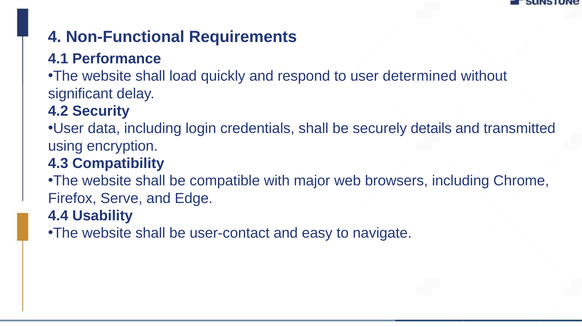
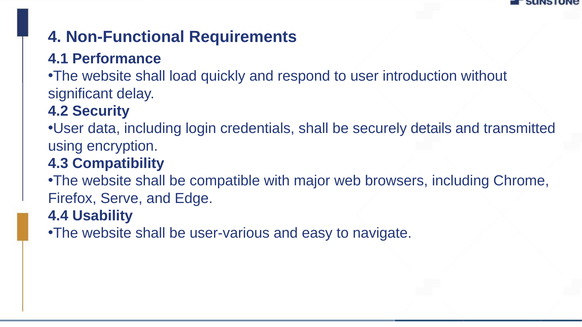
determined: determined -> introduction
user-contact: user-contact -> user-various
